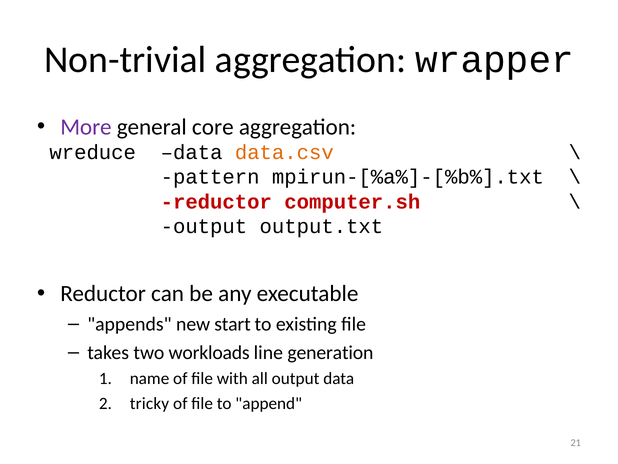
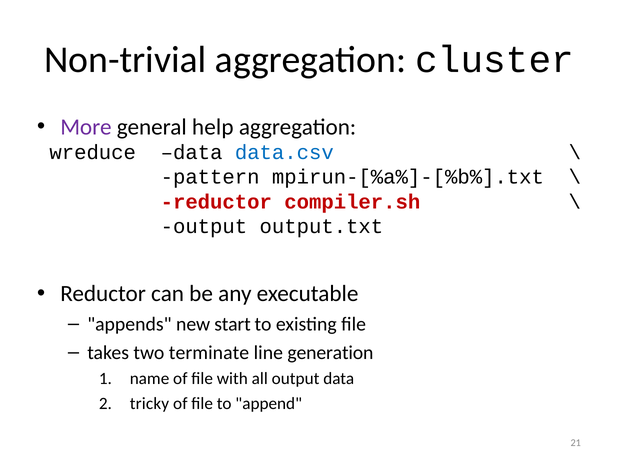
wrapper: wrapper -> cluster
core: core -> help
data.csv colour: orange -> blue
computer.sh: computer.sh -> compiler.sh
workloads: workloads -> terminate
